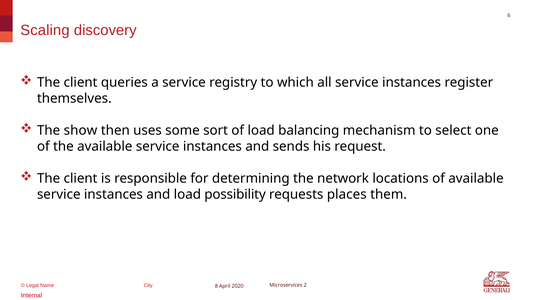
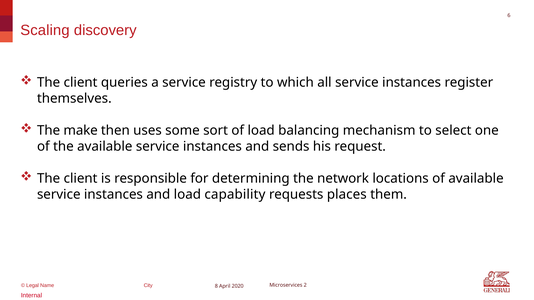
show: show -> make
possibility: possibility -> capability
